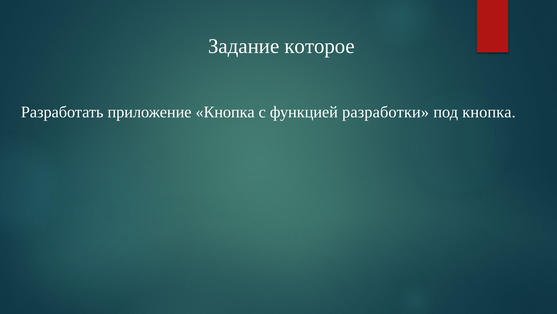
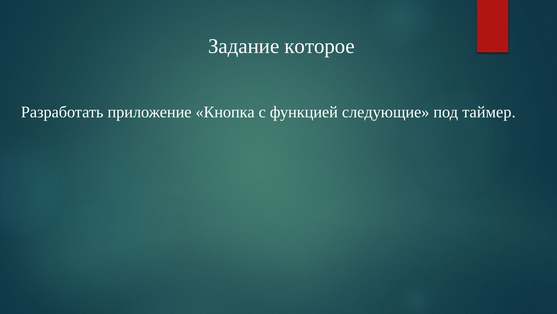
разработки: разработки -> следующие
под кнопка: кнопка -> таймер
